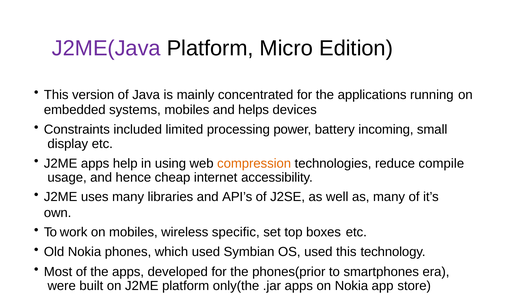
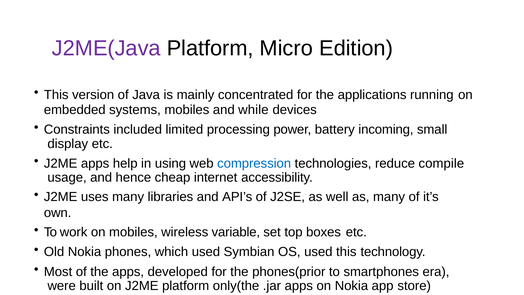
helps: helps -> while
compression colour: orange -> blue
specific: specific -> variable
